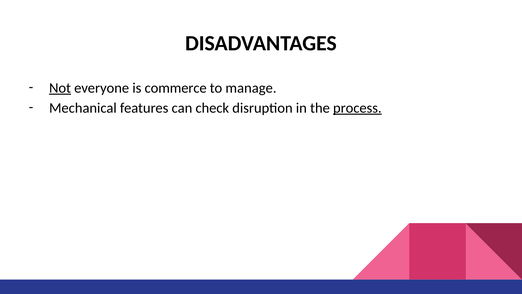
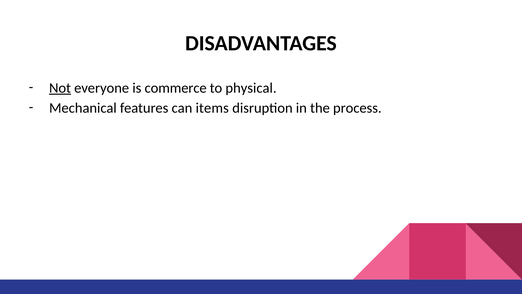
manage: manage -> physical
check: check -> items
process underline: present -> none
